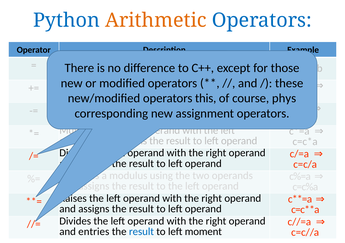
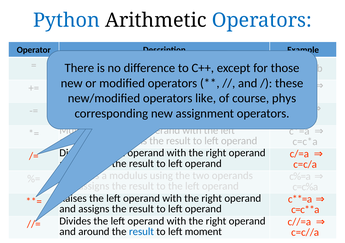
Arithmetic colour: orange -> black
this: this -> like
entries: entries -> around
